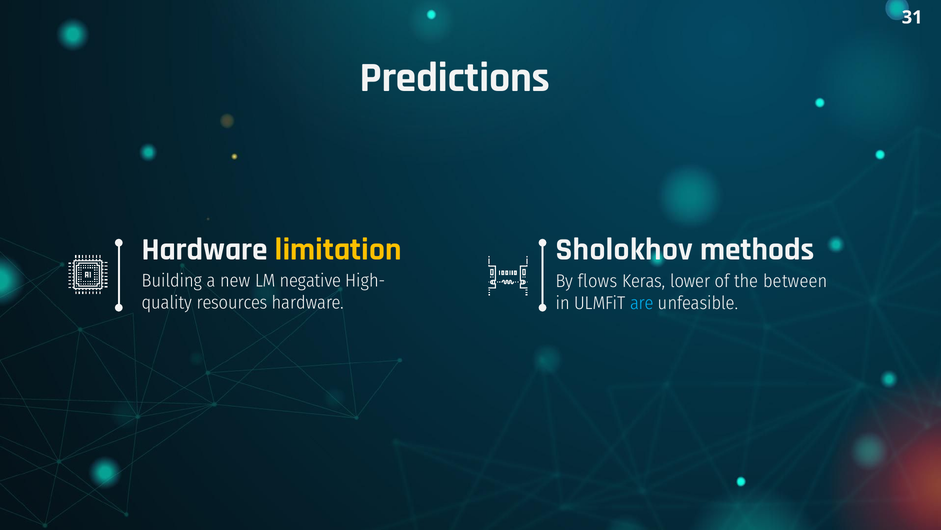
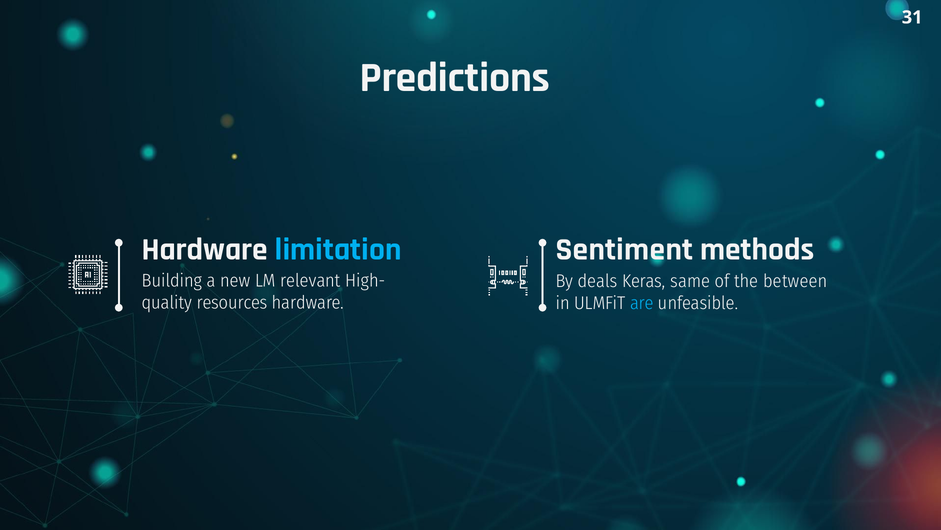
limitation colour: yellow -> light blue
Sholokhov: Sholokhov -> Sentiment
negative: negative -> relevant
flows: flows -> deals
lower: lower -> same
